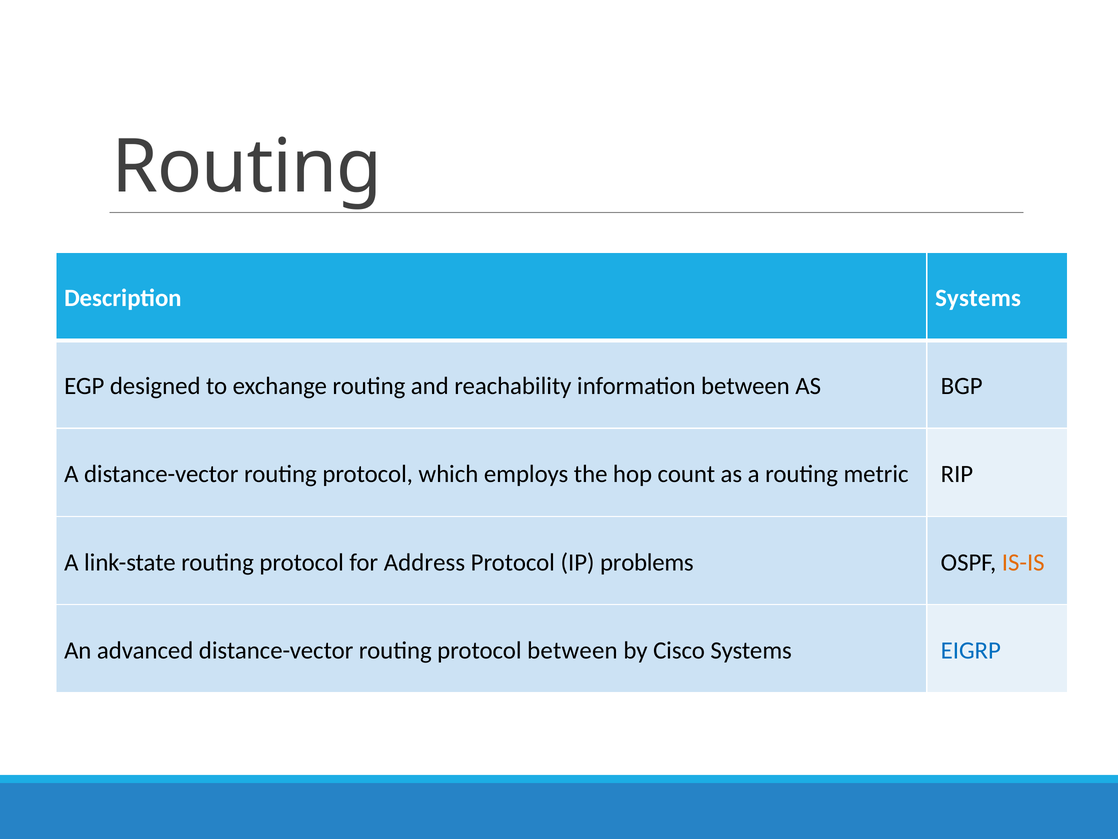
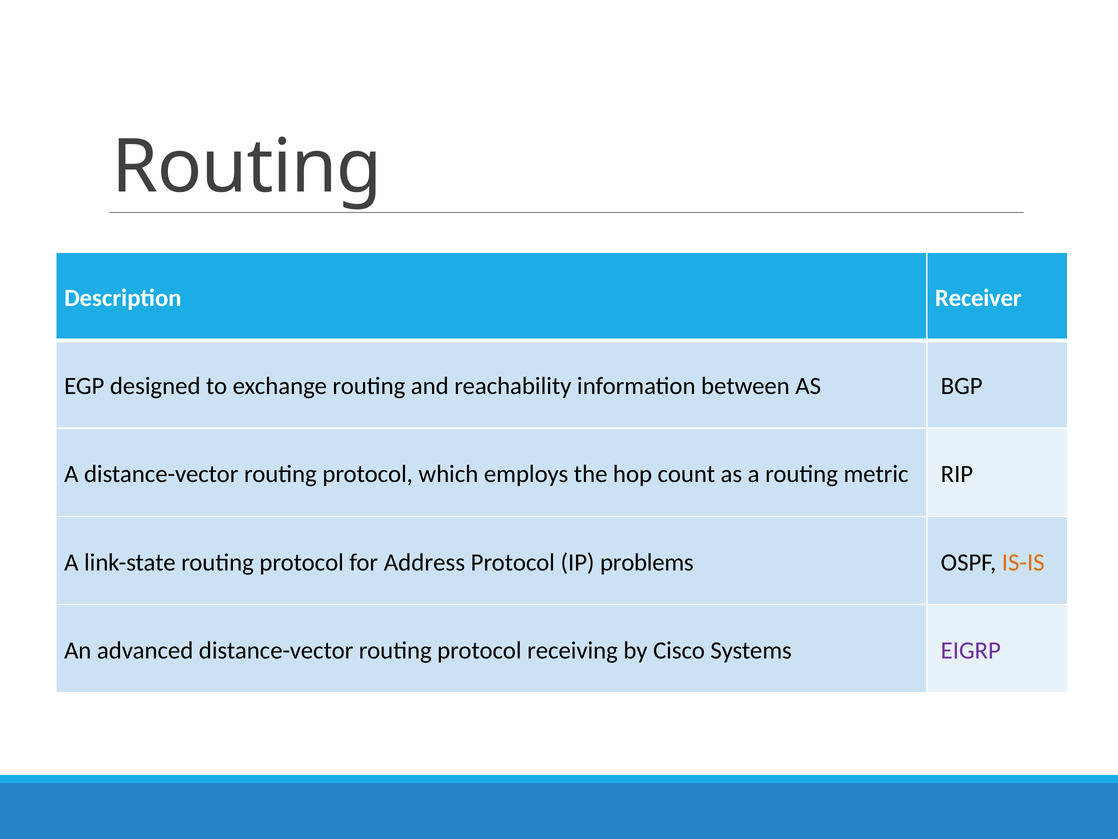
Description Systems: Systems -> Receiver
protocol between: between -> receiving
EIGRP colour: blue -> purple
